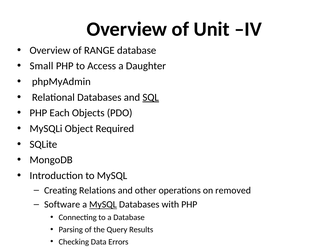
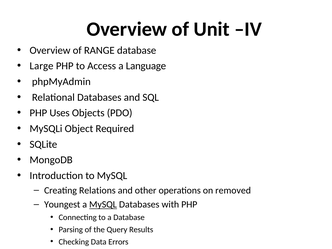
Small: Small -> Large
Daughter: Daughter -> Language
SQL underline: present -> none
Each: Each -> Uses
Software: Software -> Youngest
